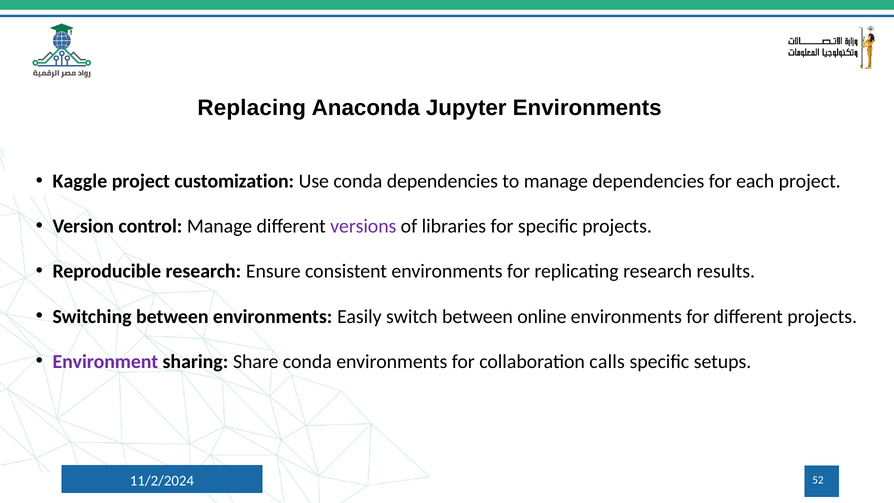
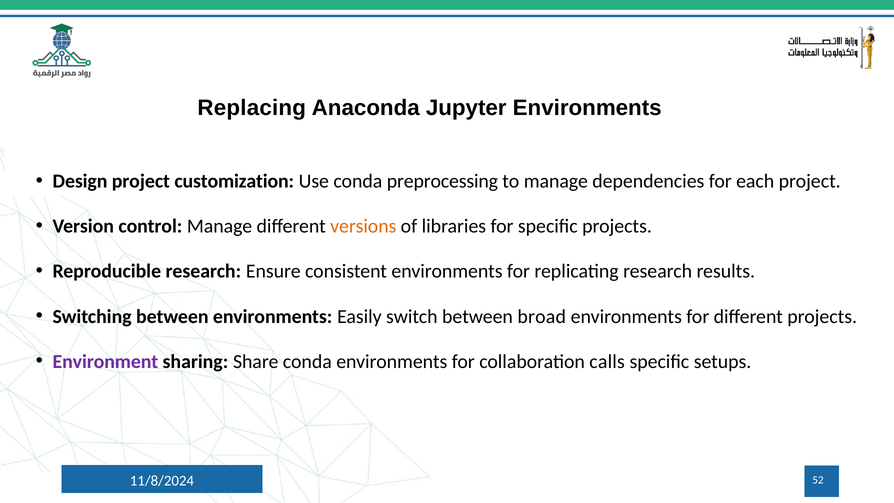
Kaggle: Kaggle -> Design
conda dependencies: dependencies -> preprocessing
versions colour: purple -> orange
online: online -> broad
11/2/2024: 11/2/2024 -> 11/8/2024
